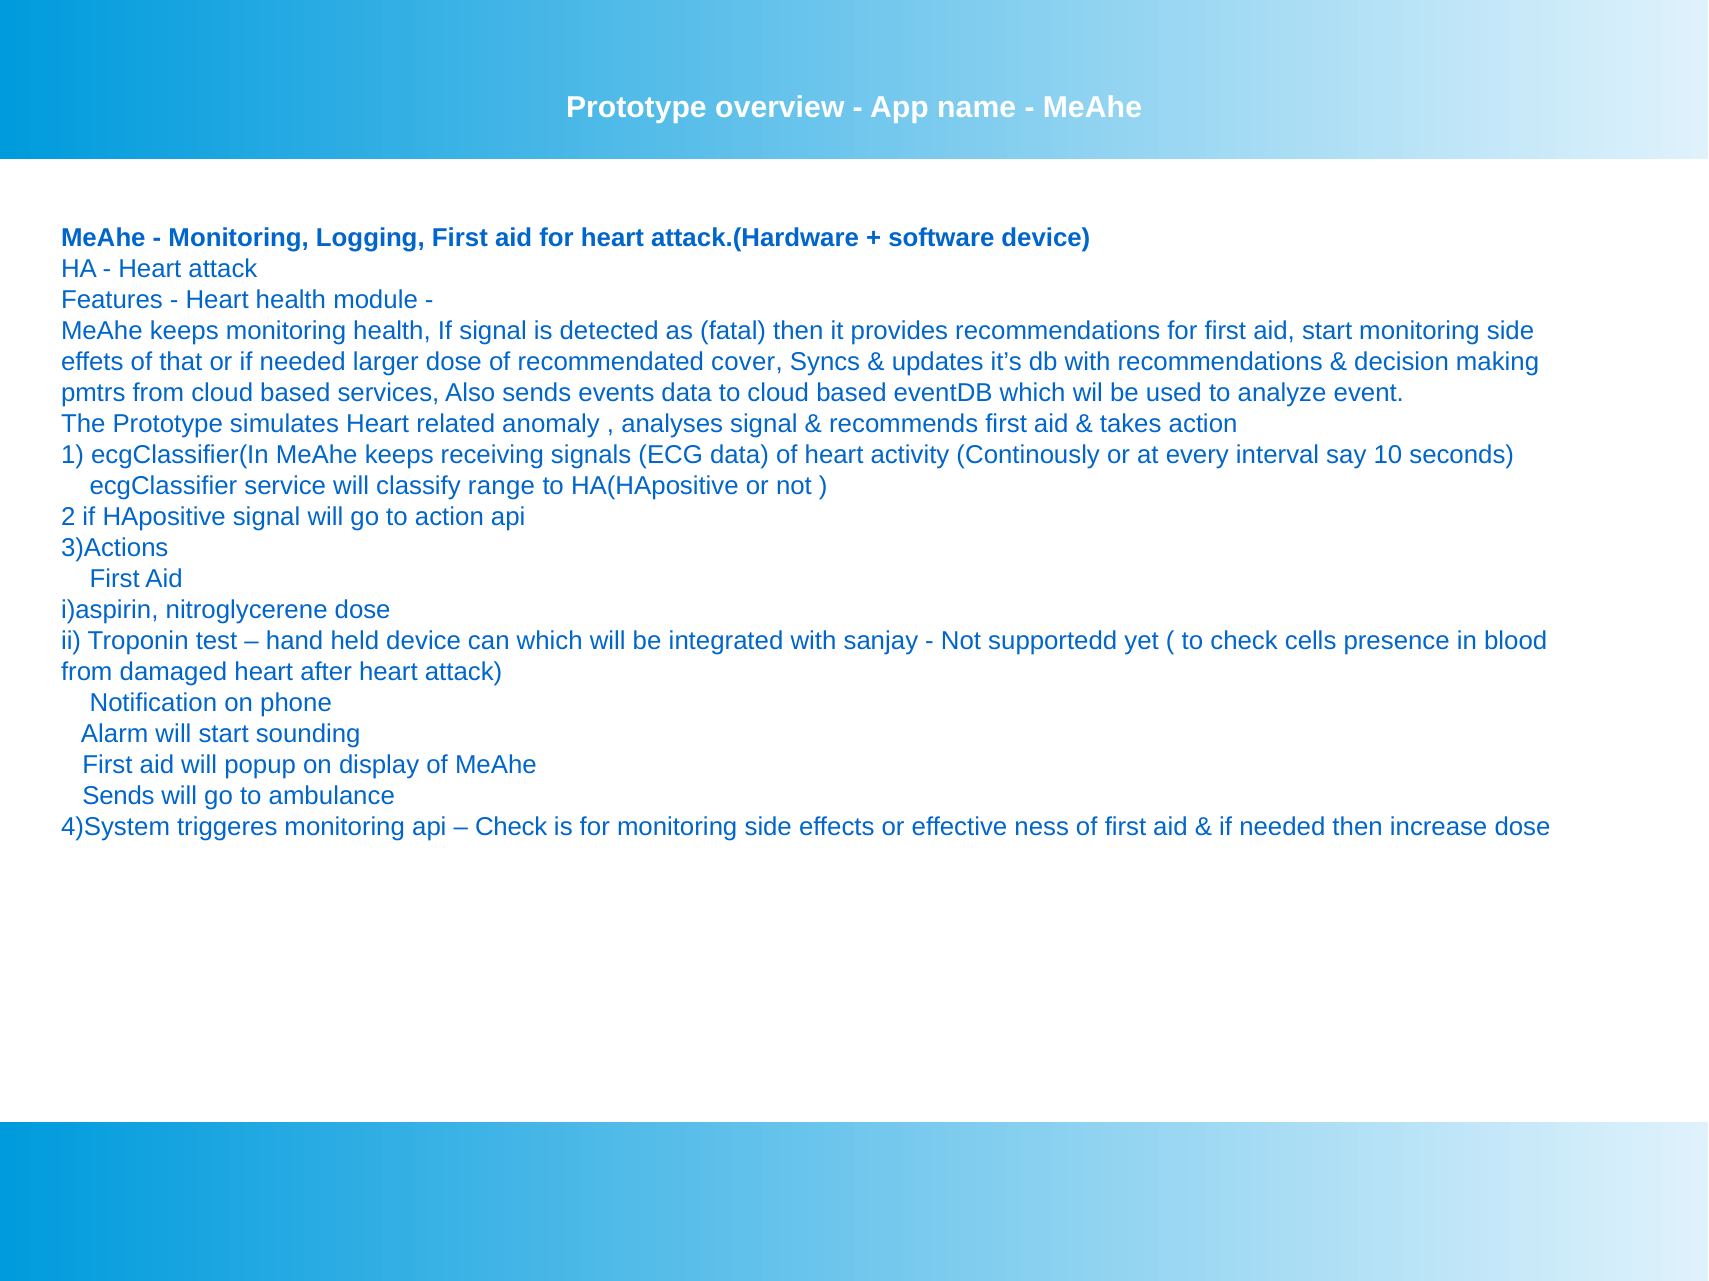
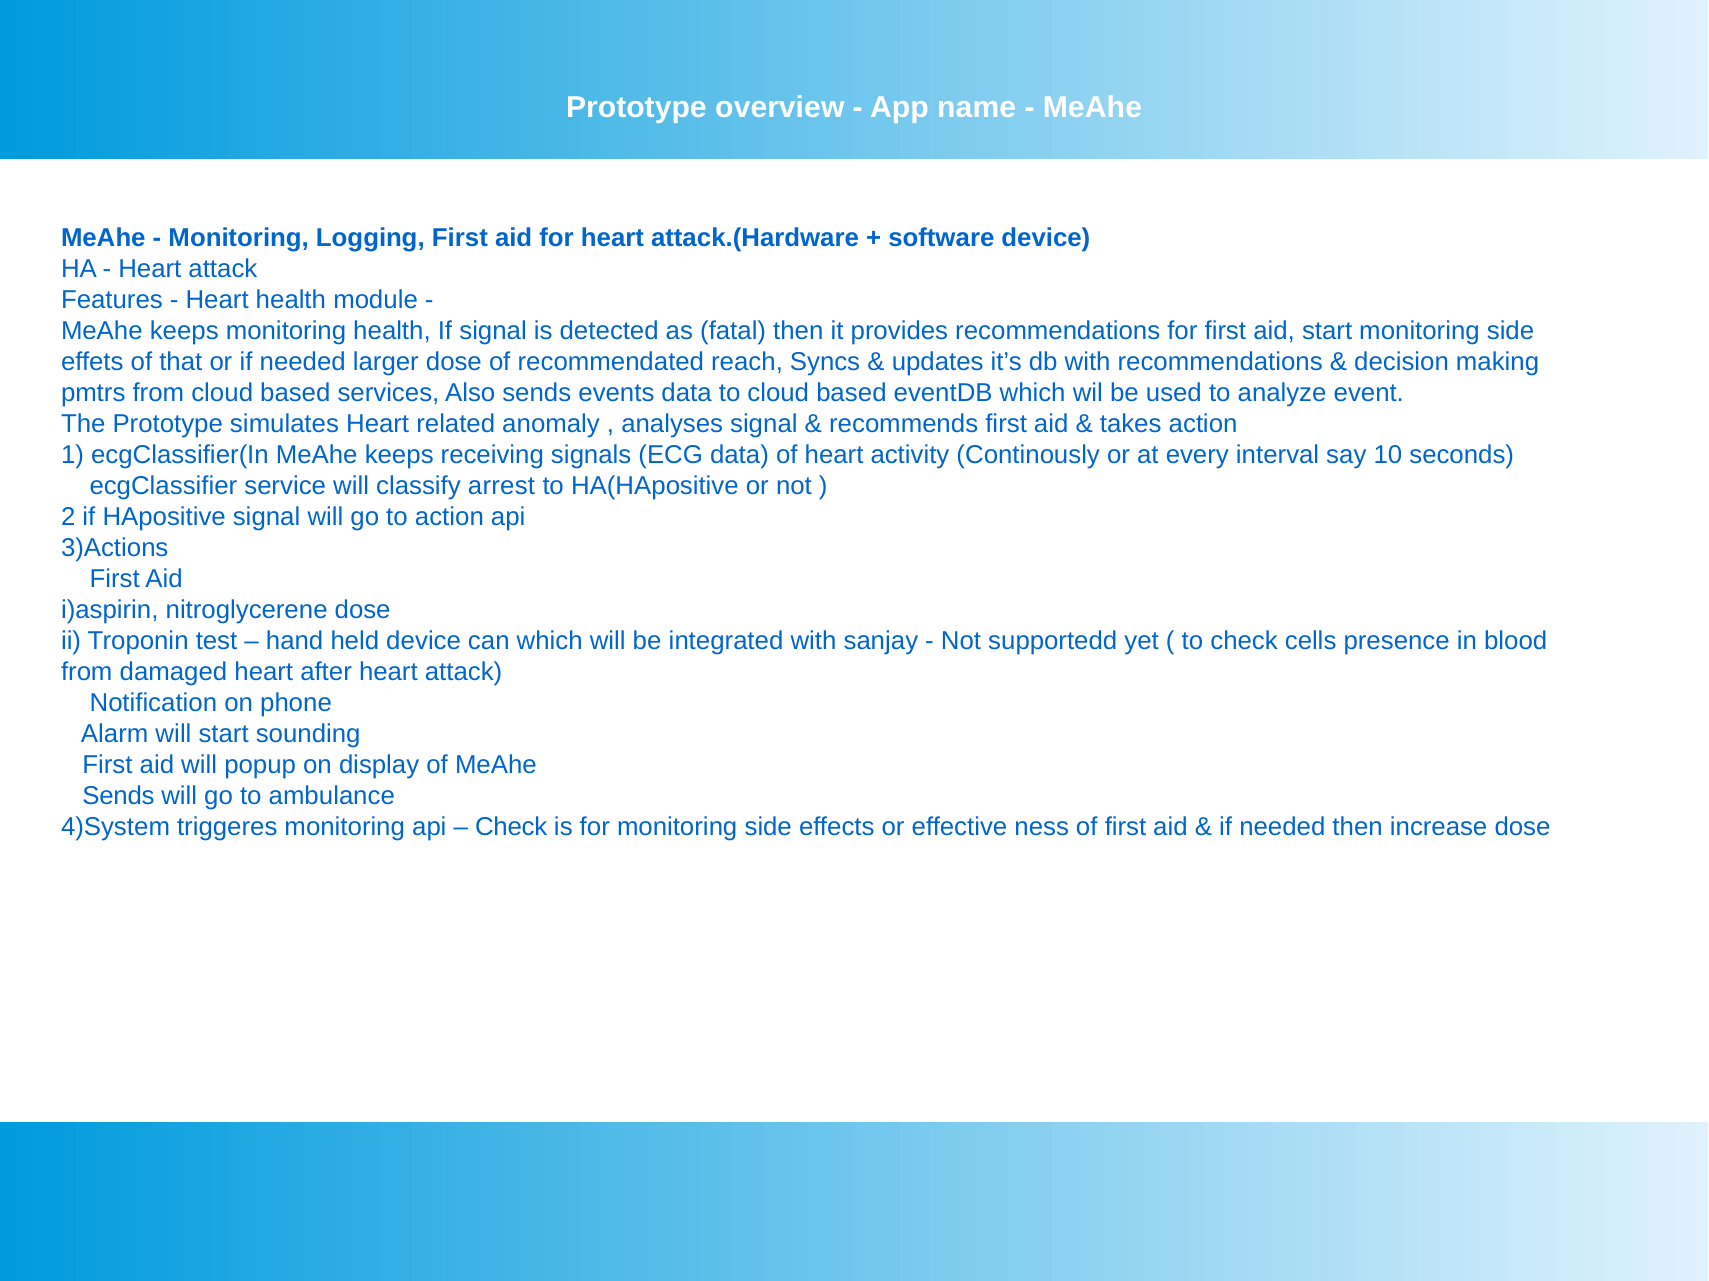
cover: cover -> reach
range: range -> arrest
